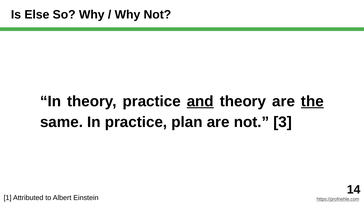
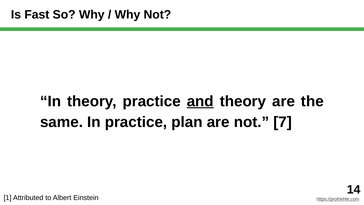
Else: Else -> Fast
the underline: present -> none
3: 3 -> 7
